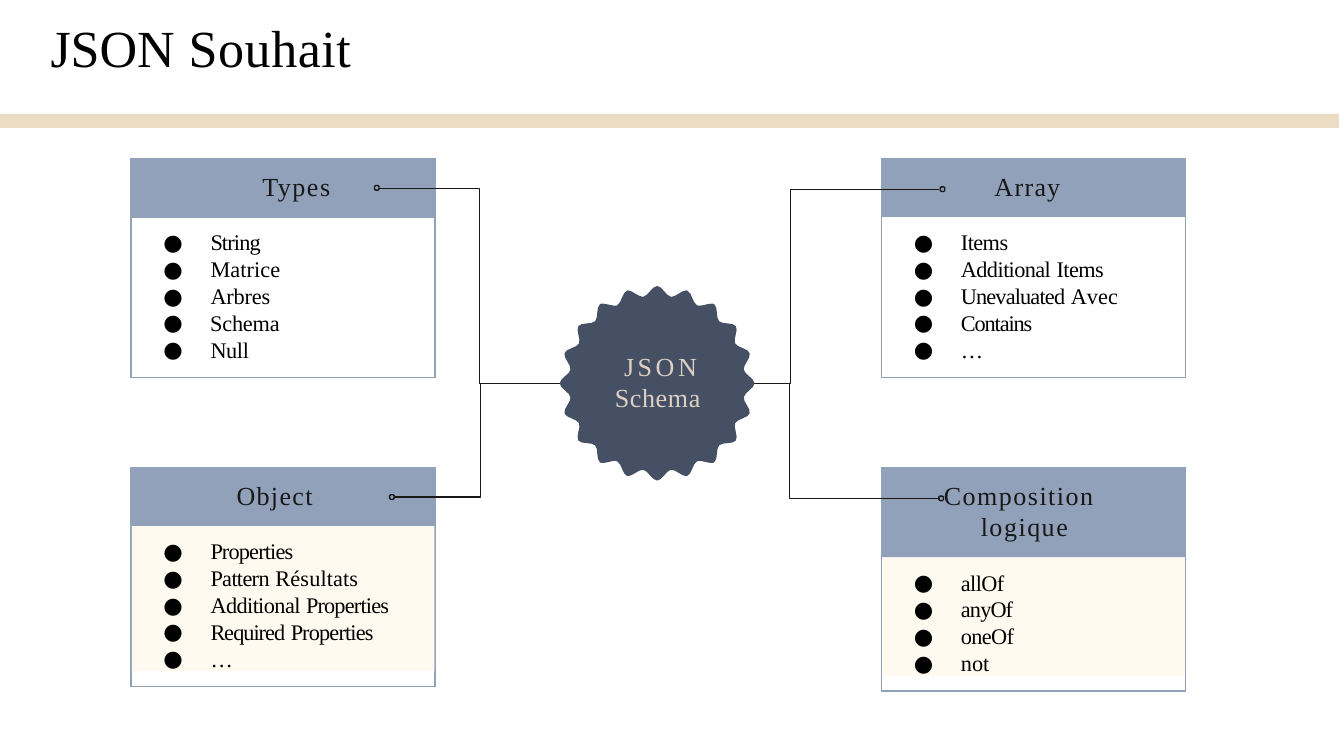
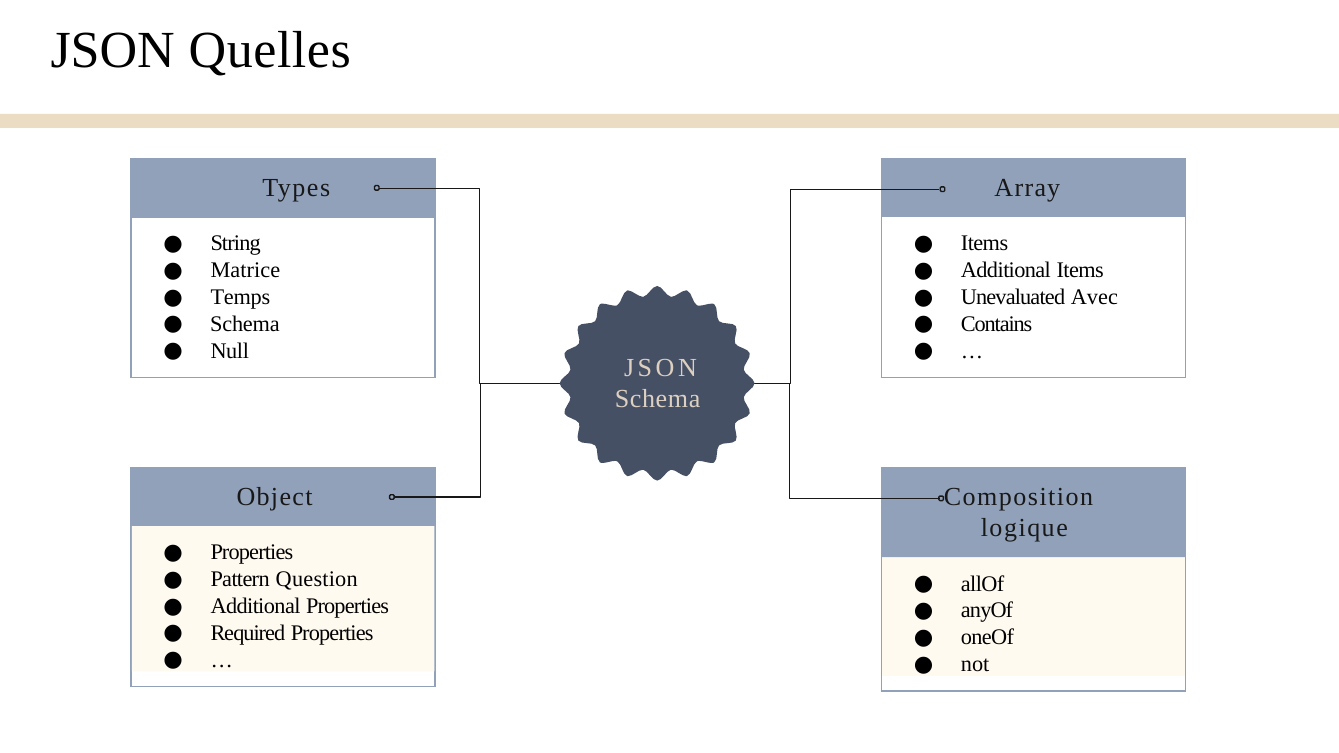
Souhait: Souhait -> Quelles
Arbres: Arbres -> Temps
Résultats: Résultats -> Question
